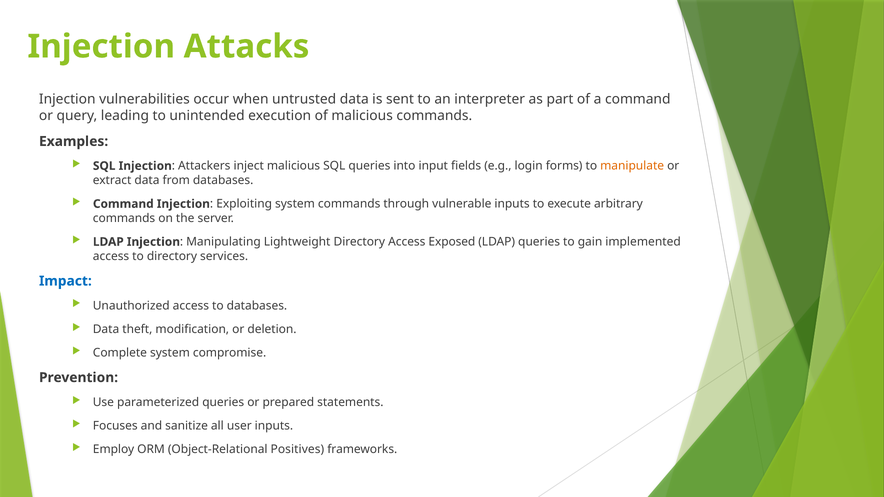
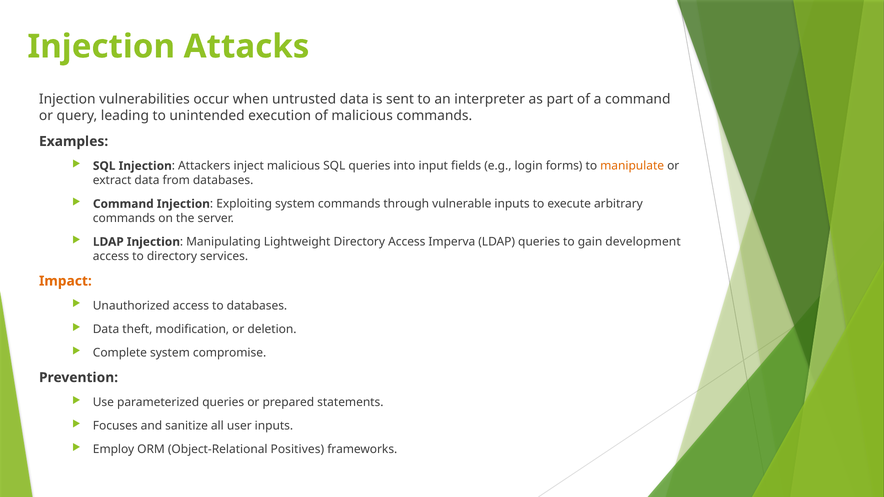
Exposed: Exposed -> Imperva
implemented: implemented -> development
Impact colour: blue -> orange
